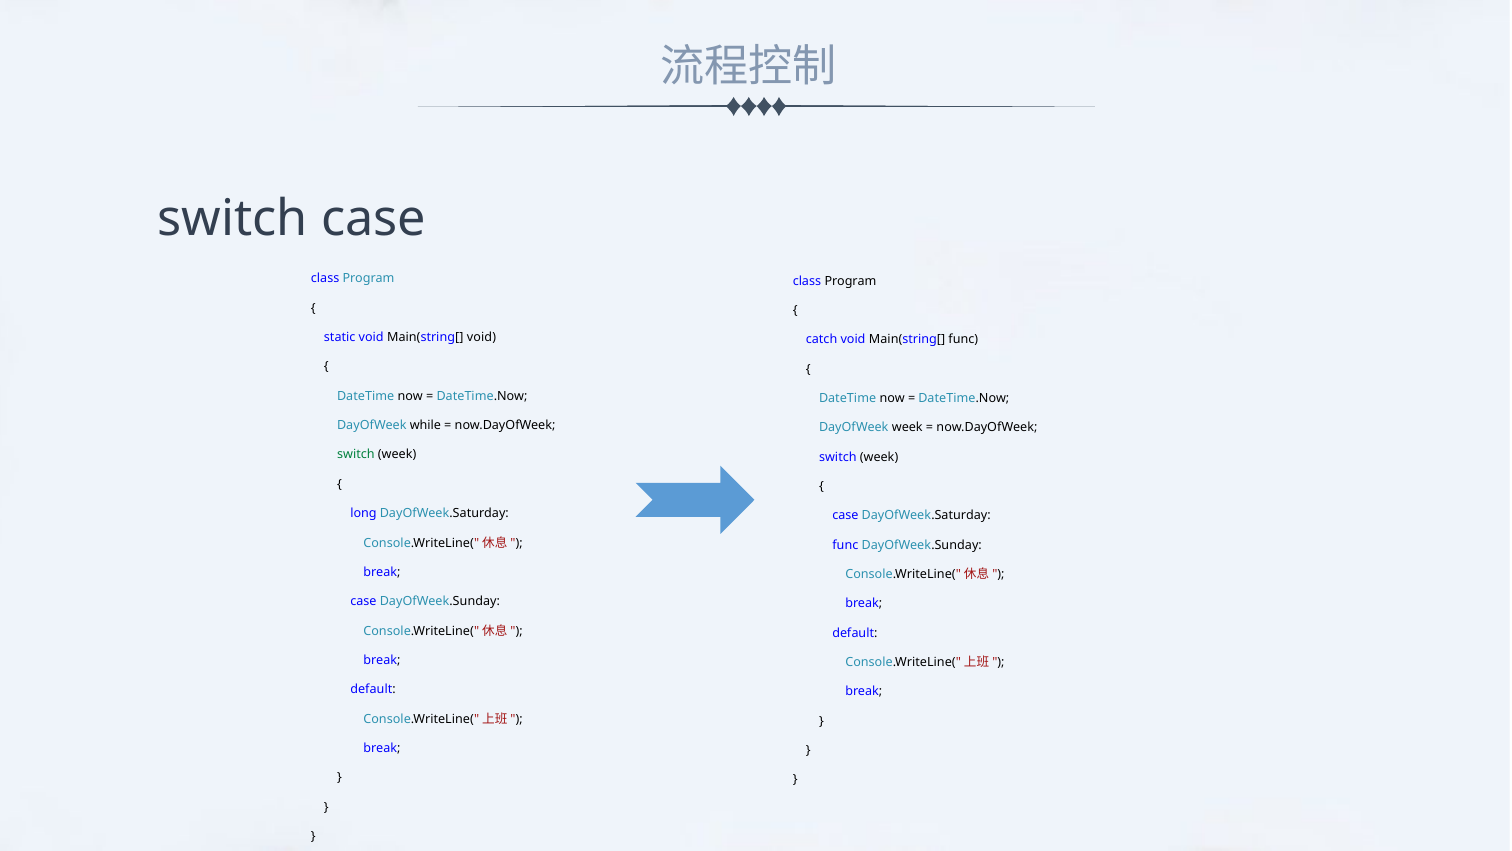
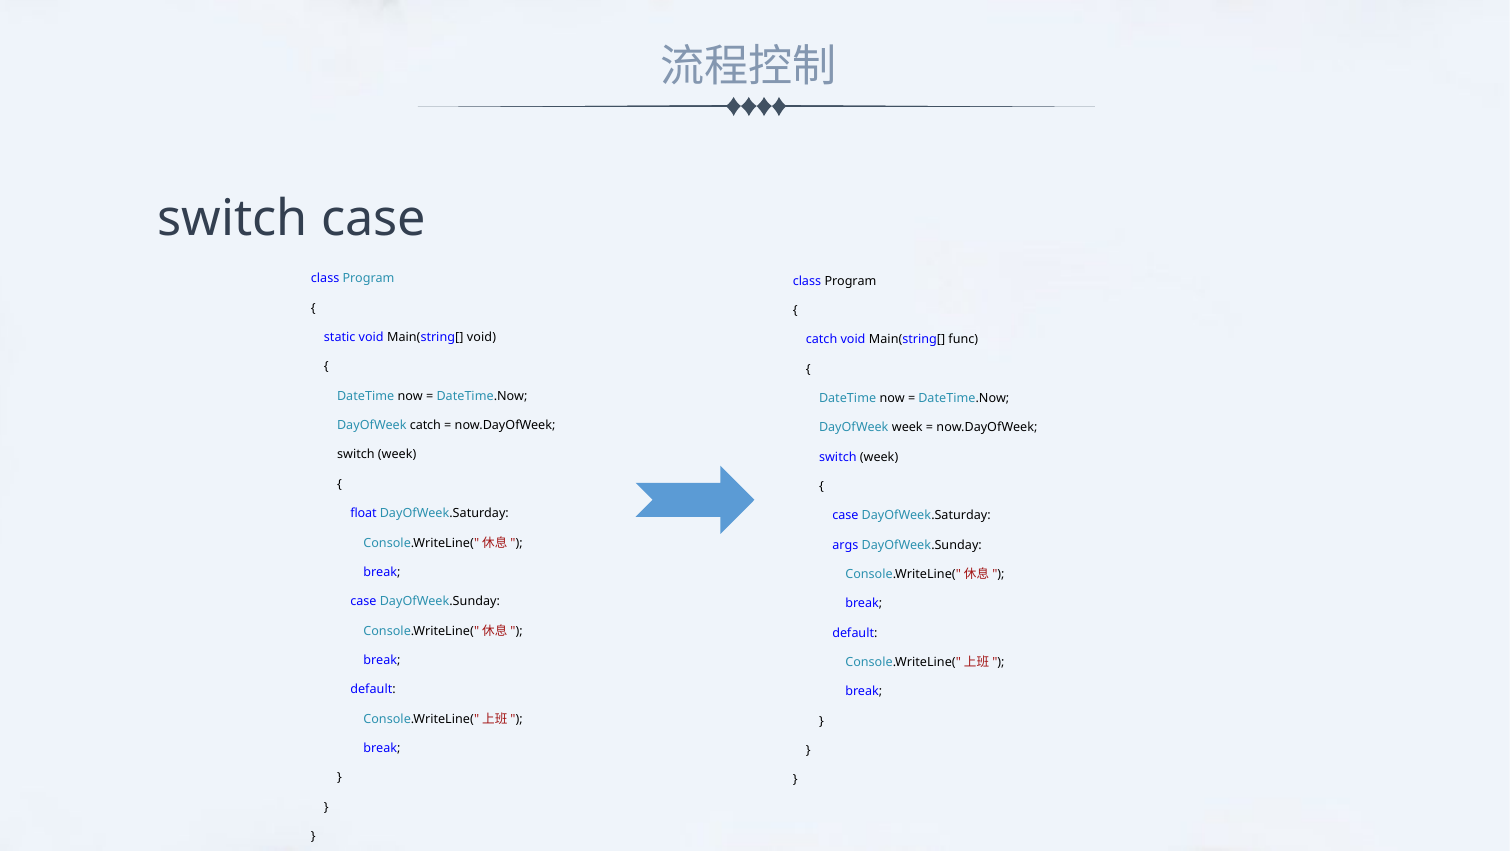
DayOfWeek while: while -> catch
switch at (356, 455) colour: green -> black
long: long -> float
func at (845, 545): func -> args
